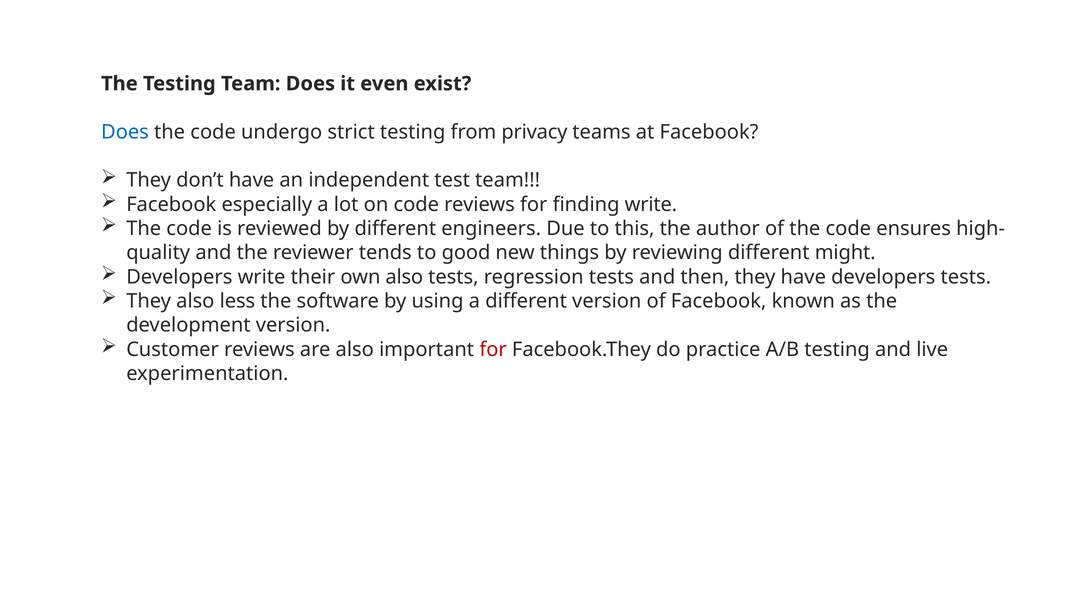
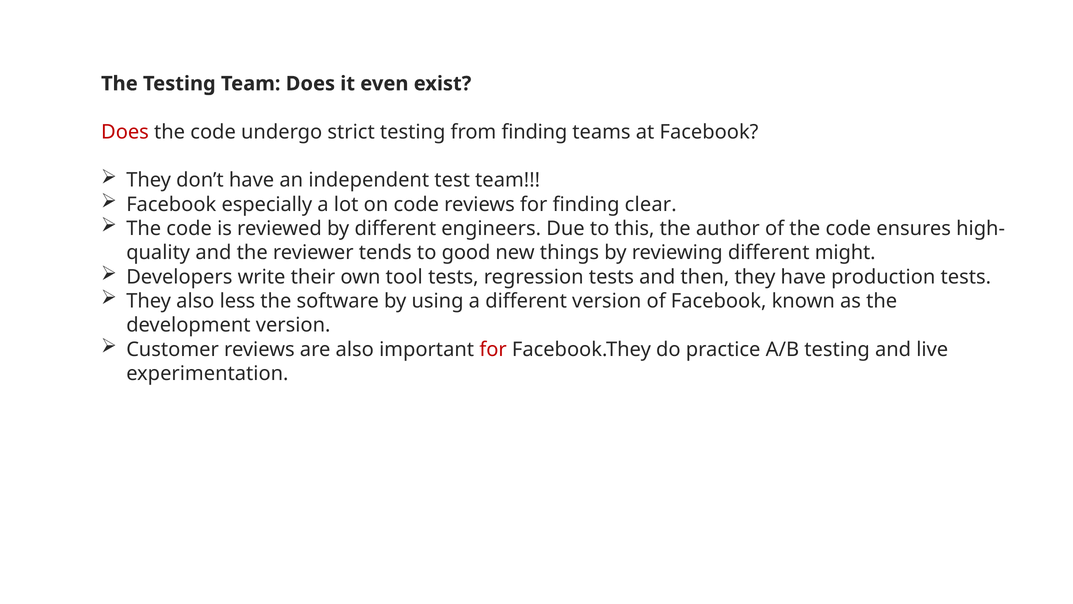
Does at (125, 132) colour: blue -> red
from privacy: privacy -> finding
finding write: write -> clear
own also: also -> tool
have developers: developers -> production
